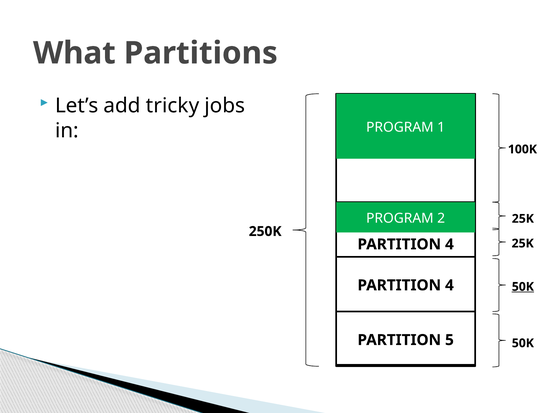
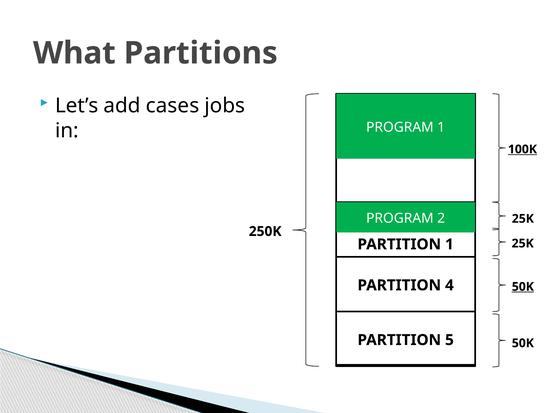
tricky: tricky -> cases
100K underline: none -> present
4 at (449, 245): 4 -> 1
